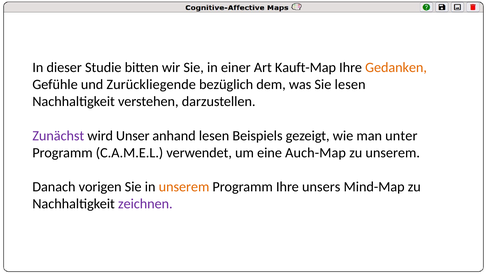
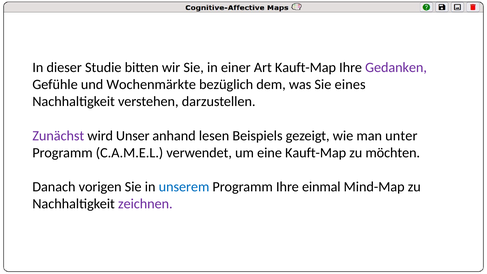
Gedanken colour: orange -> purple
Zurückliegende: Zurückliegende -> Wochenmärkte
Sie lesen: lesen -> eines
eine Auch-Map: Auch-Map -> Kauft-Map
zu unserem: unserem -> möchten
unserem at (184, 187) colour: orange -> blue
unsers: unsers -> einmal
